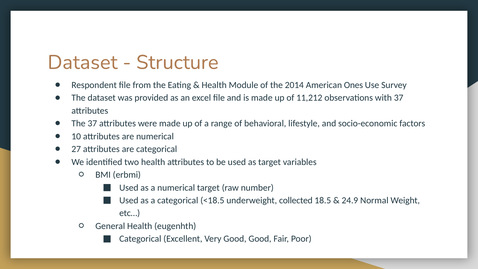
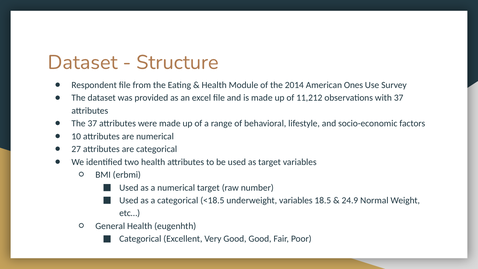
underweight collected: collected -> variables
